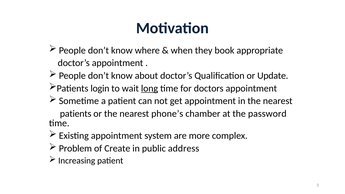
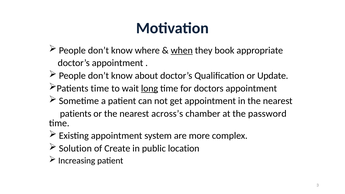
when underline: none -> present
Patients login: login -> time
phone’s: phone’s -> across’s
Problem: Problem -> Solution
address: address -> location
